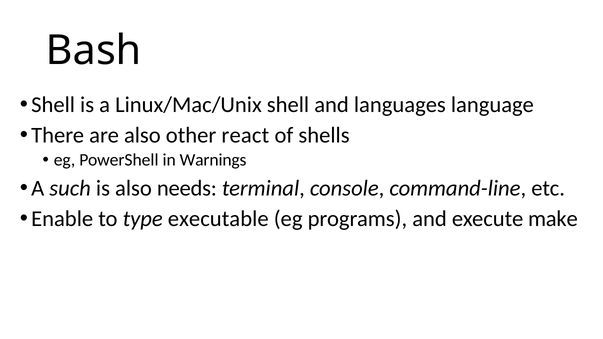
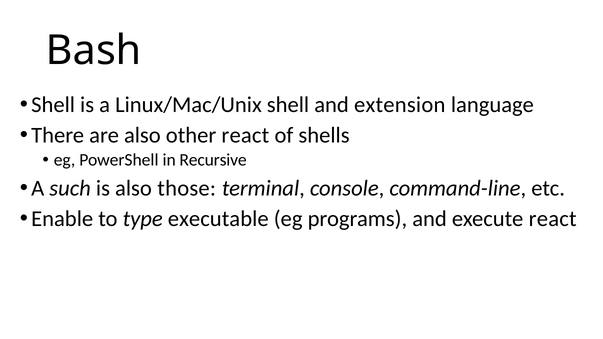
languages: languages -> extension
Warnings: Warnings -> Recursive
needs: needs -> those
execute make: make -> react
